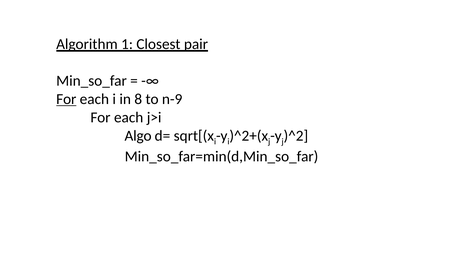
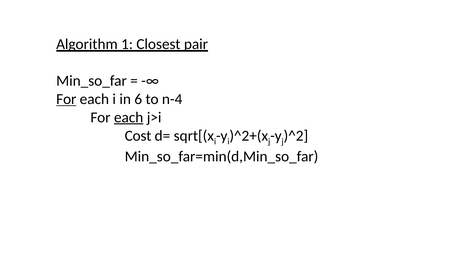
8: 8 -> 6
n-9: n-9 -> n-4
each at (129, 117) underline: none -> present
Algo: Algo -> Cost
